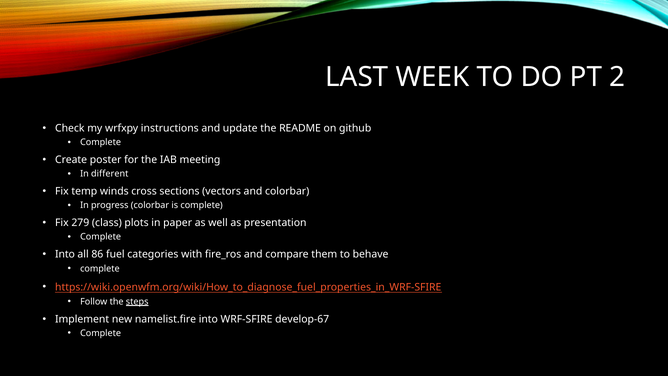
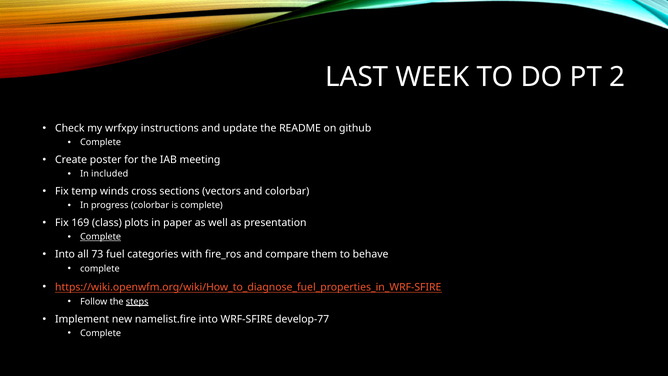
different: different -> included
279: 279 -> 169
Complete at (101, 237) underline: none -> present
86: 86 -> 73
develop-67: develop-67 -> develop-77
